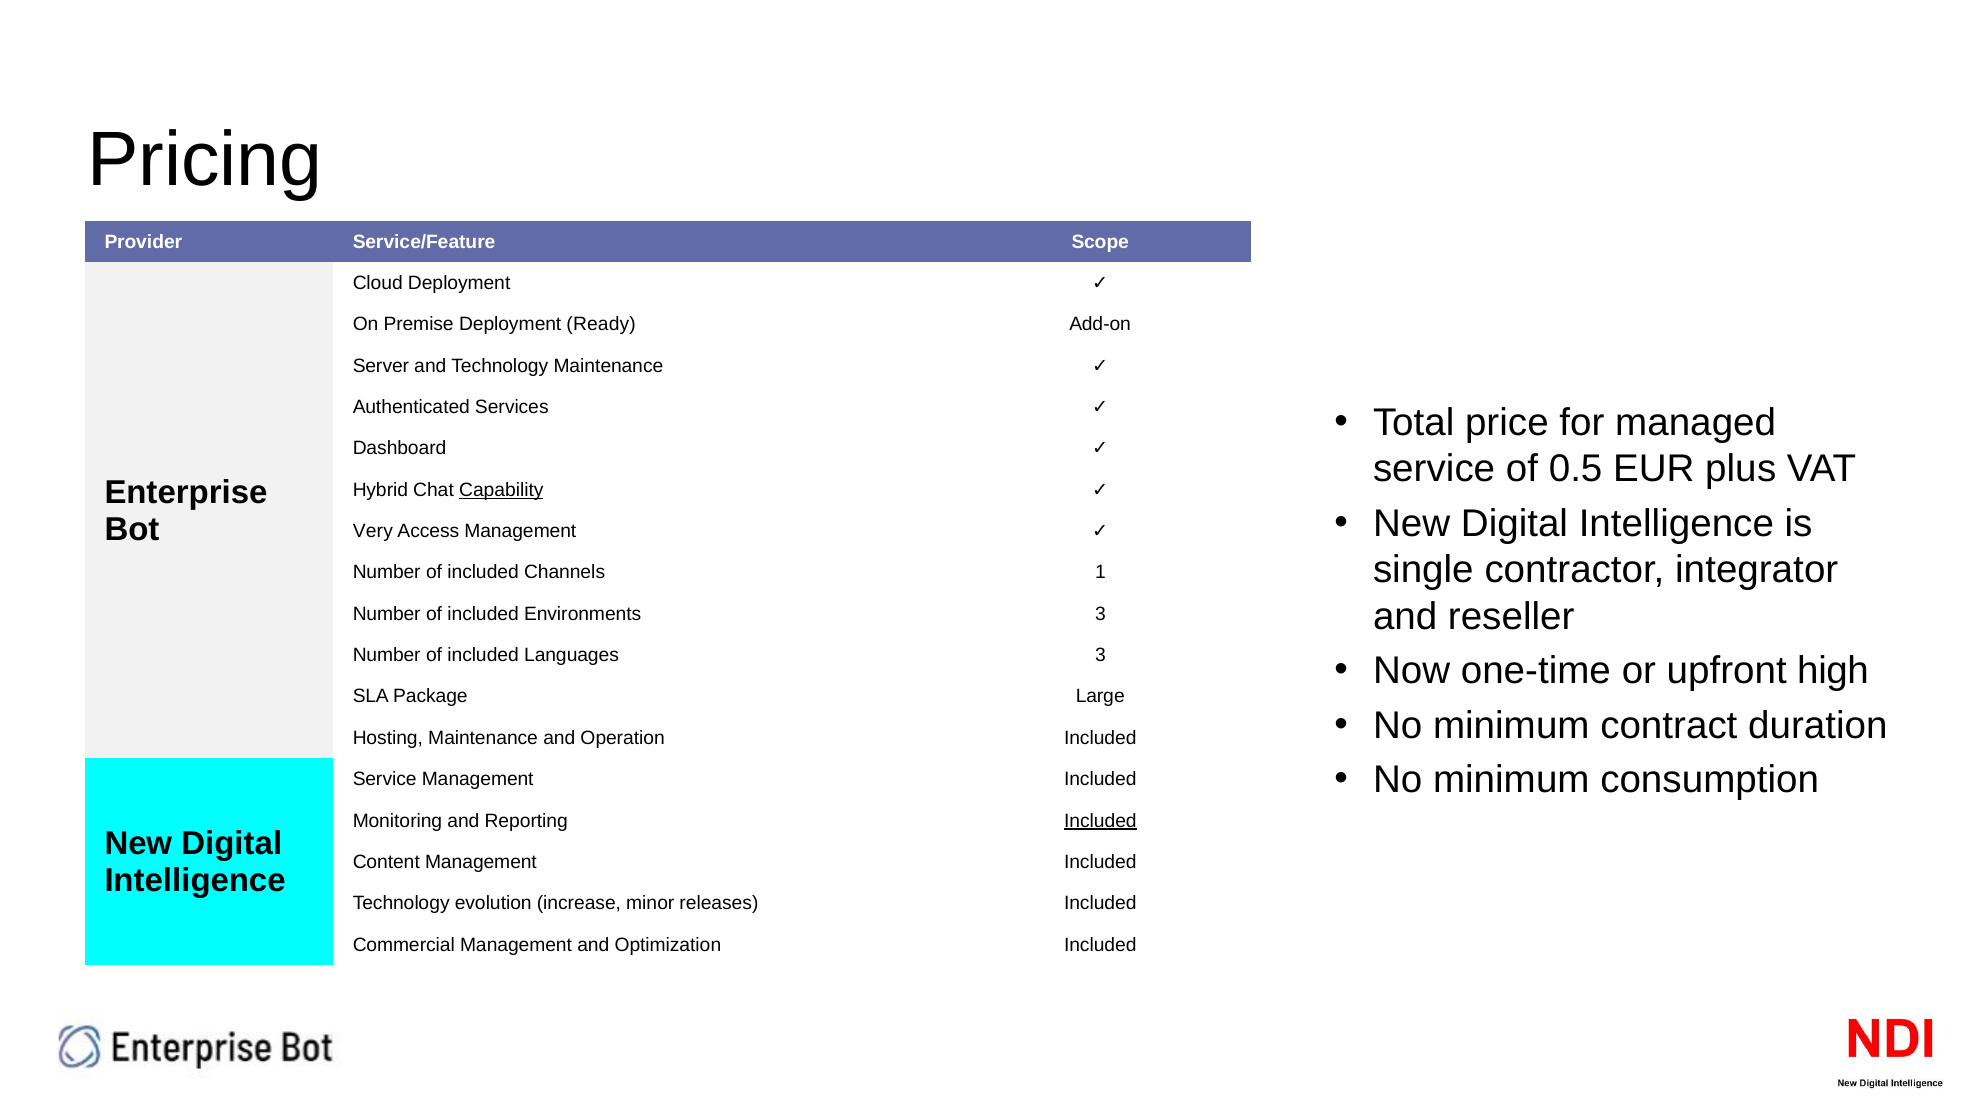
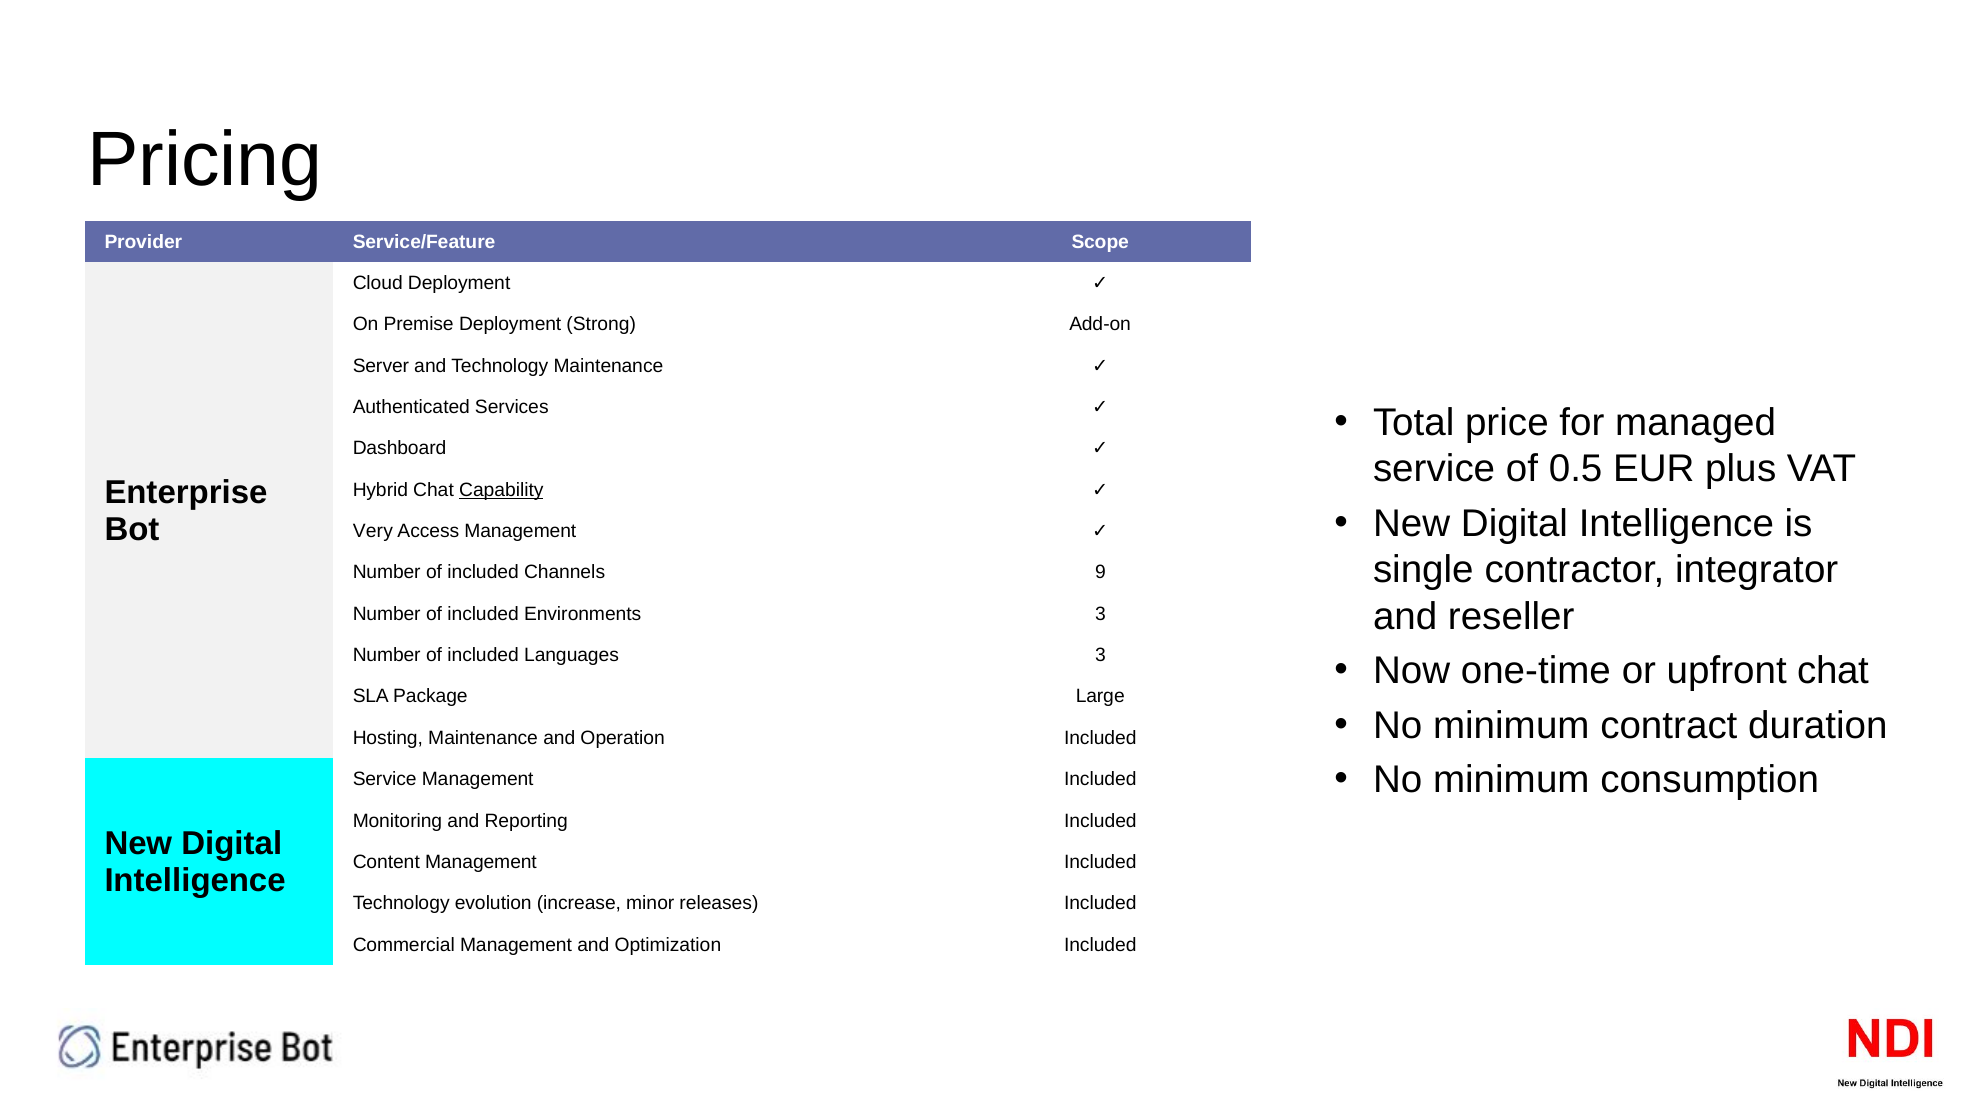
Ready: Ready -> Strong
1: 1 -> 9
upfront high: high -> chat
Included at (1100, 821) underline: present -> none
